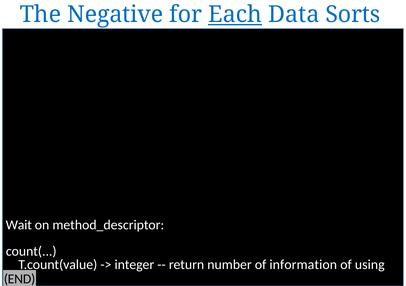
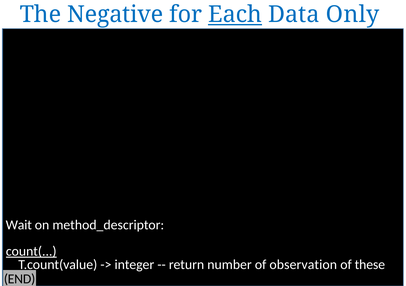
Sorts: Sorts -> Only
count( underline: none -> present
information: information -> observation
using: using -> these
